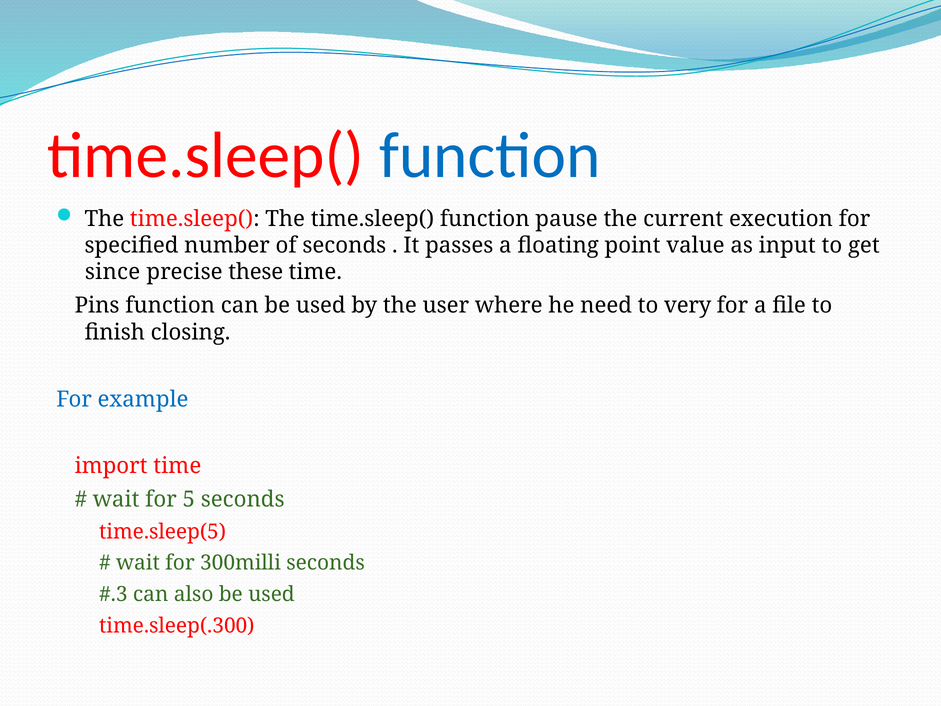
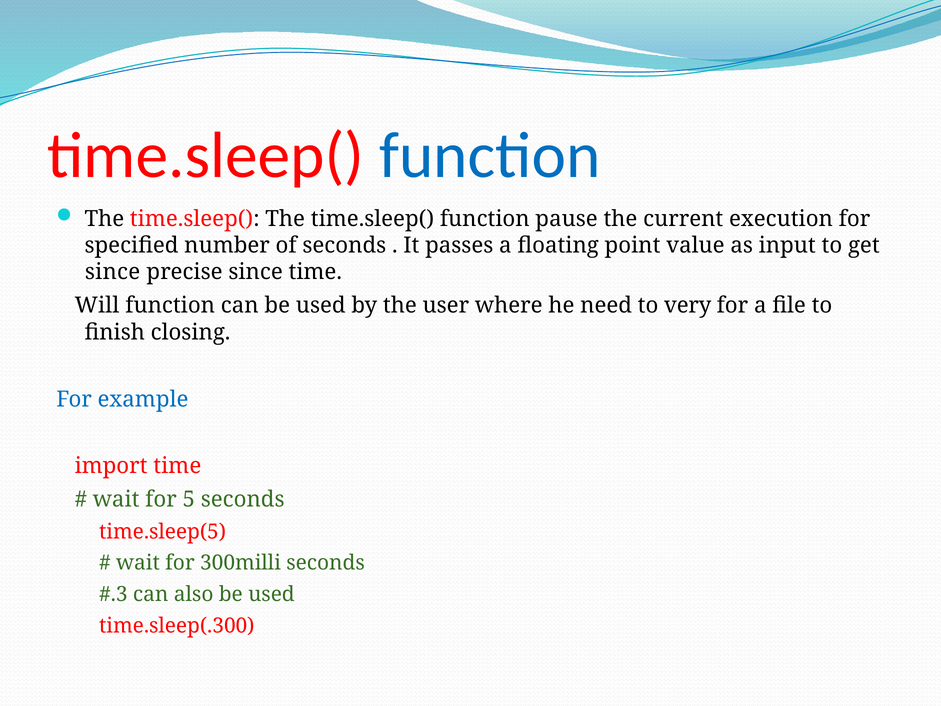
precise these: these -> since
Pins: Pins -> Will
